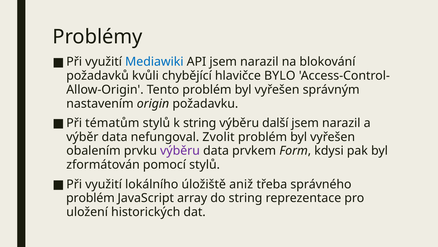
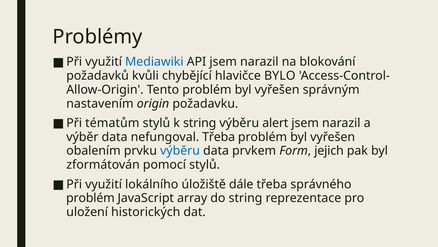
další: další -> alert
nefungoval Zvolit: Zvolit -> Třeba
výběru at (180, 151) colour: purple -> blue
kdysi: kdysi -> jejich
aniž: aniž -> dále
